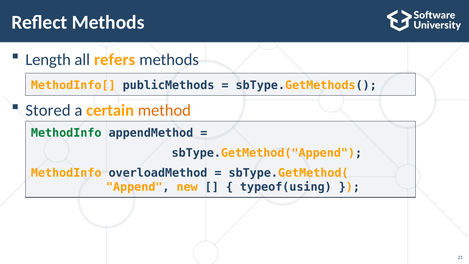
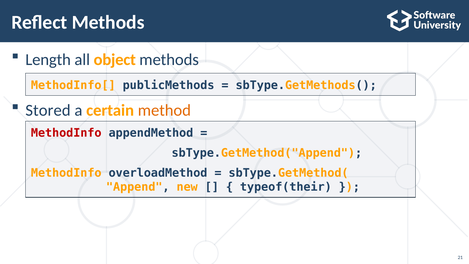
refers: refers -> object
MethodInfo at (66, 133) colour: green -> red
typeof(using: typeof(using -> typeof(their
